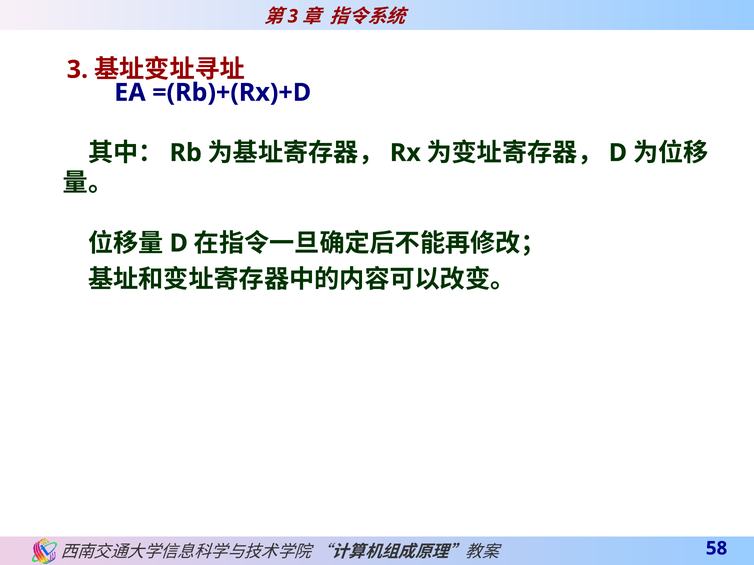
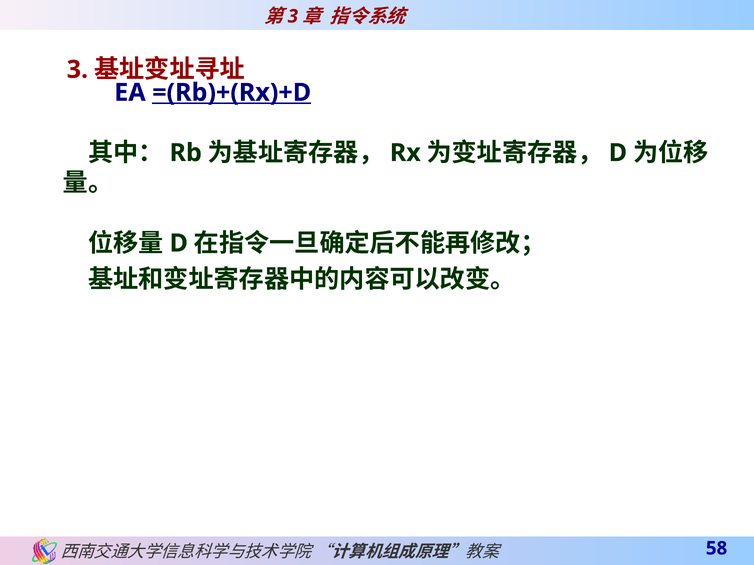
=(Rb)+(Rx)+D underline: none -> present
